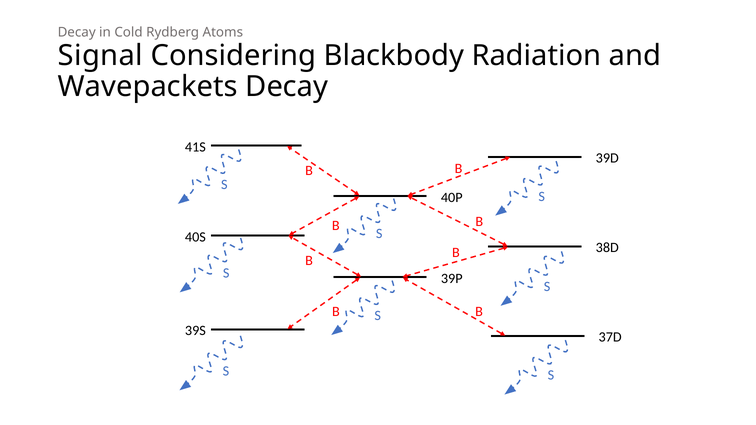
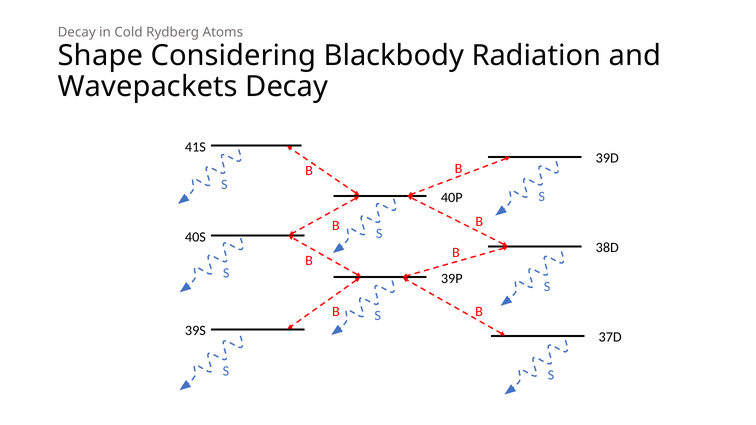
Signal: Signal -> Shape
